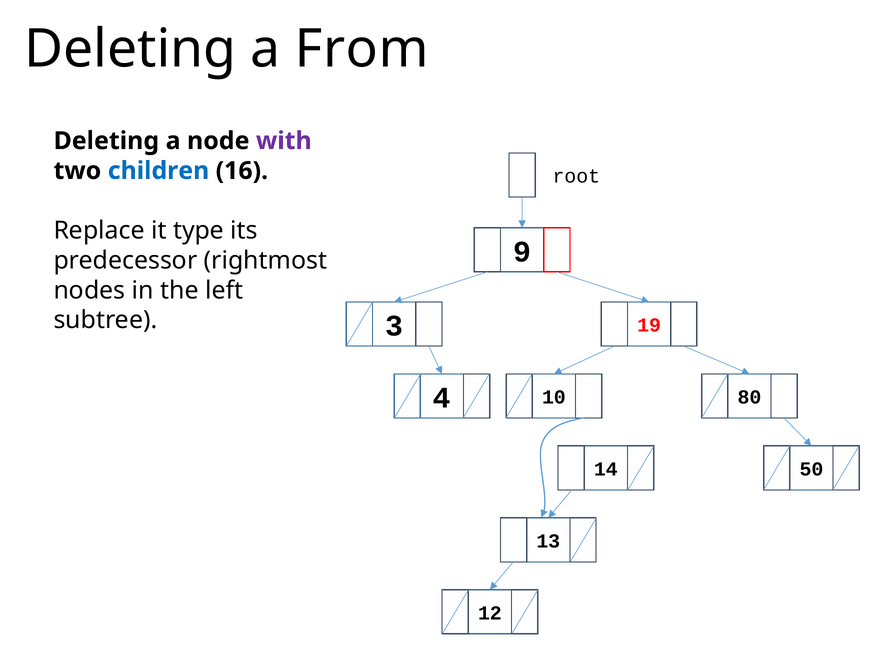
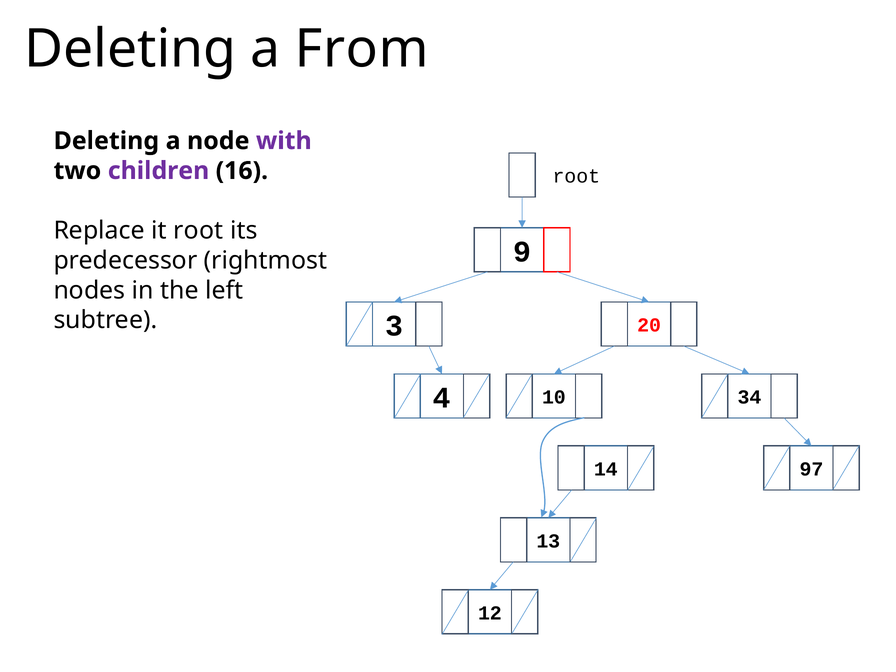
children colour: blue -> purple
it type: type -> root
19: 19 -> 20
80: 80 -> 34
50: 50 -> 97
